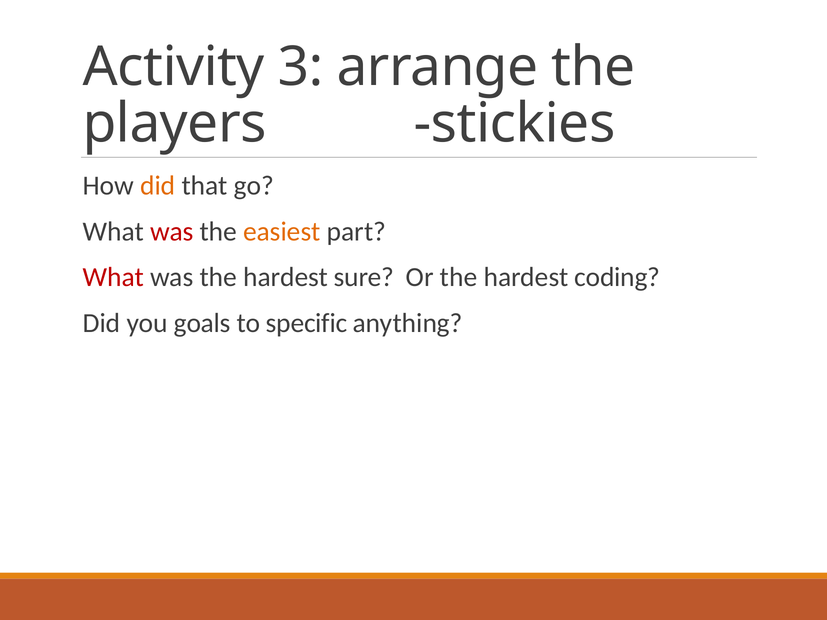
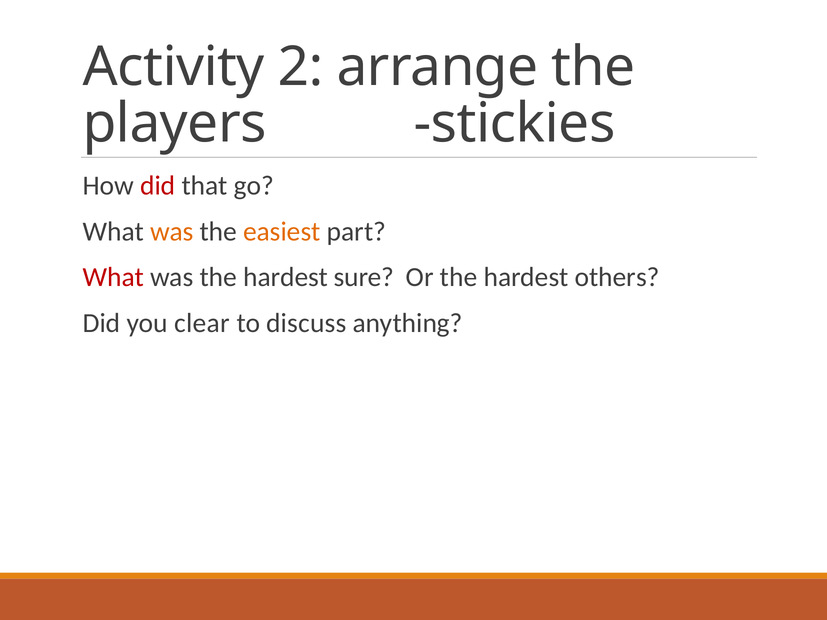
3: 3 -> 2
did at (158, 186) colour: orange -> red
was at (172, 232) colour: red -> orange
coding: coding -> others
goals: goals -> clear
specific: specific -> discuss
